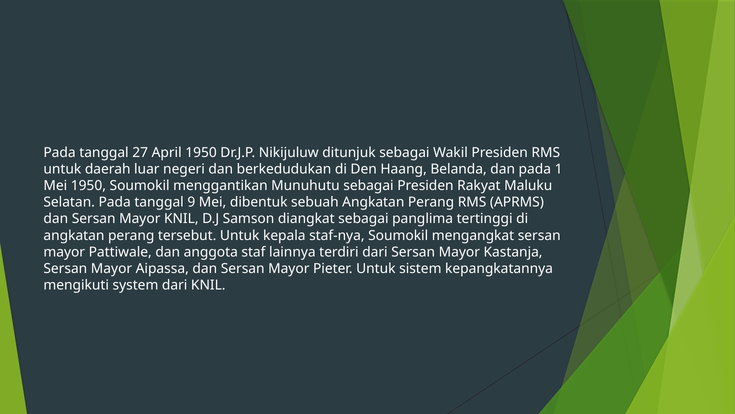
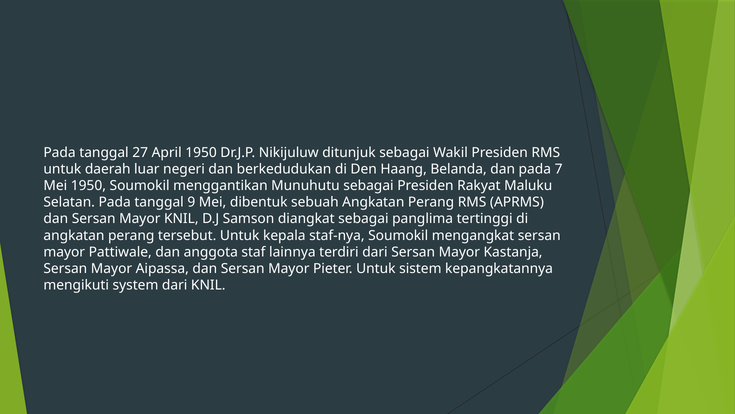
1: 1 -> 7
